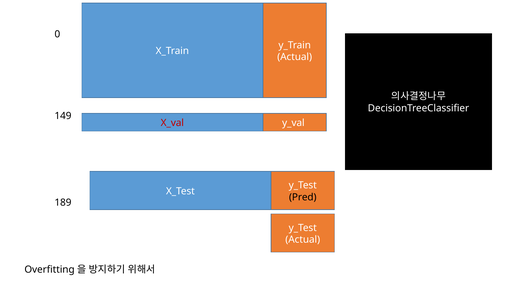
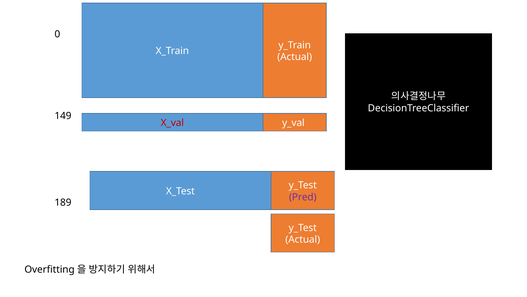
Pred colour: black -> purple
